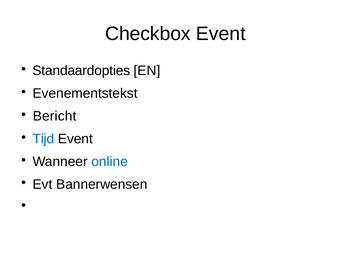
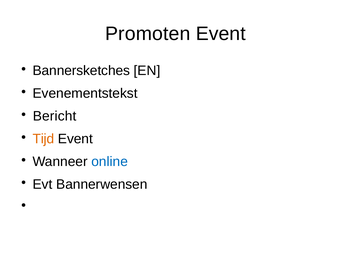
Checkbox: Checkbox -> Promoten
Standaardopties: Standaardopties -> Bannersketches
Tijd colour: blue -> orange
